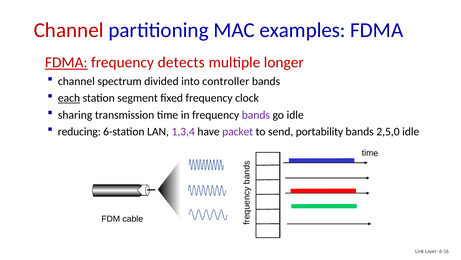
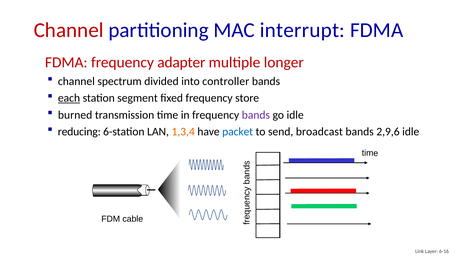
examples: examples -> interrupt
FDMA at (66, 62) underline: present -> none
detects: detects -> adapter
clock: clock -> store
sharing: sharing -> burned
1,3,4 colour: purple -> orange
packet colour: purple -> blue
portability: portability -> broadcast
2,5,0: 2,5,0 -> 2,9,6
